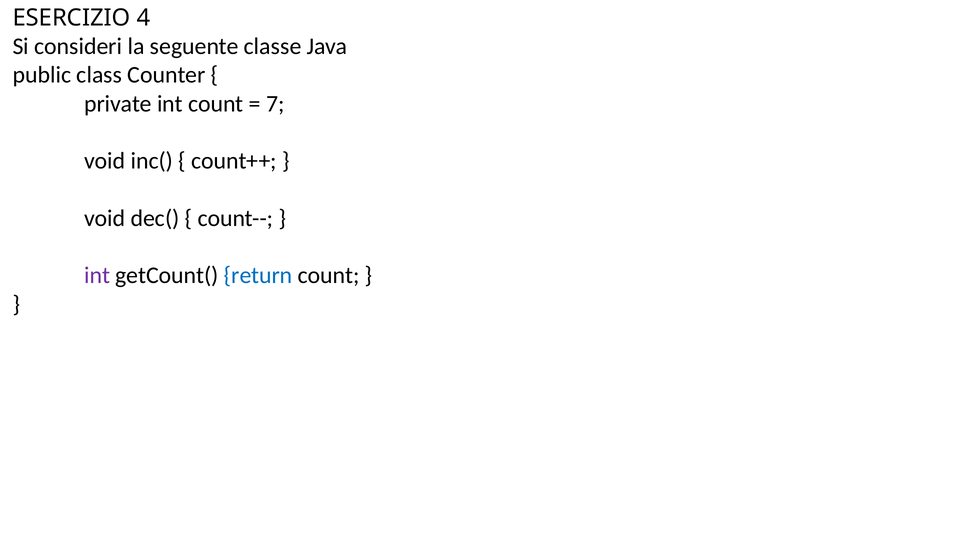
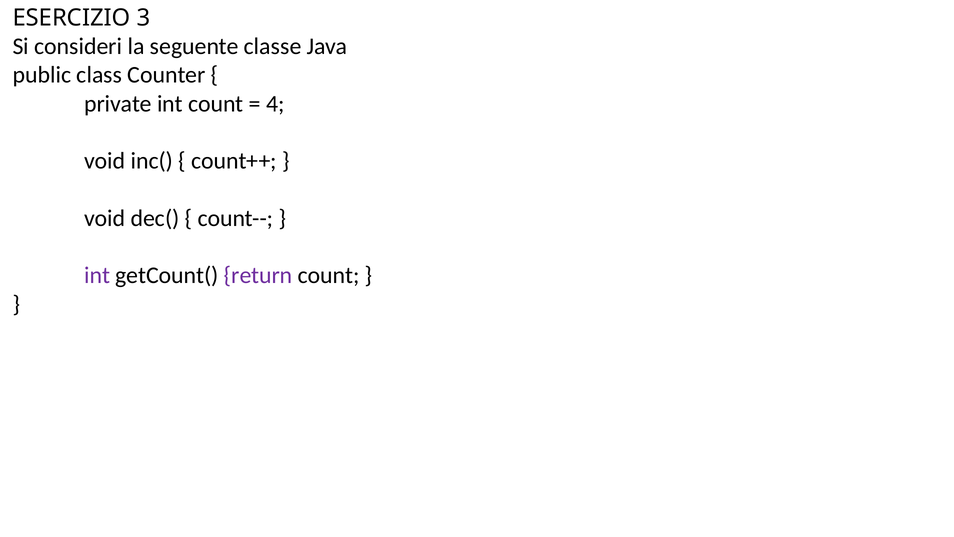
4: 4 -> 3
7: 7 -> 4
return colour: blue -> purple
